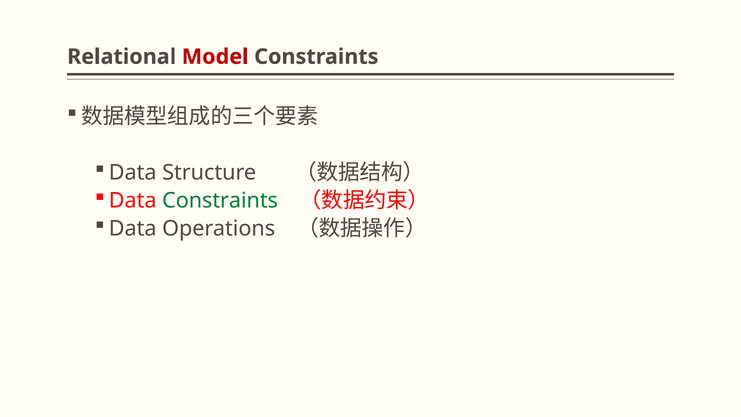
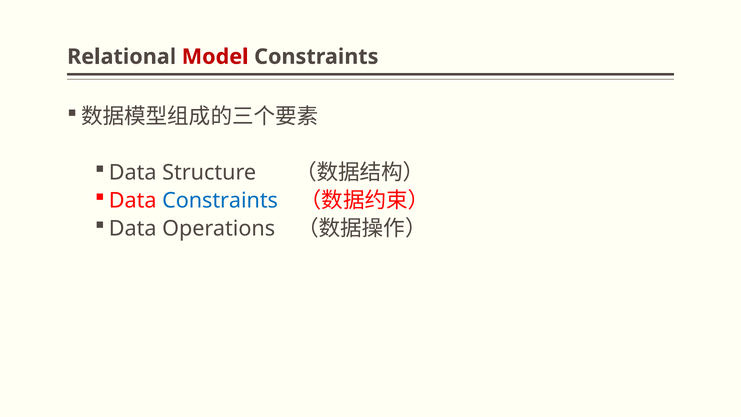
Constraints at (220, 201) colour: green -> blue
